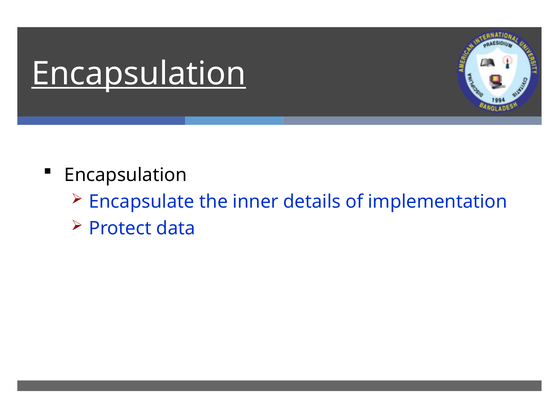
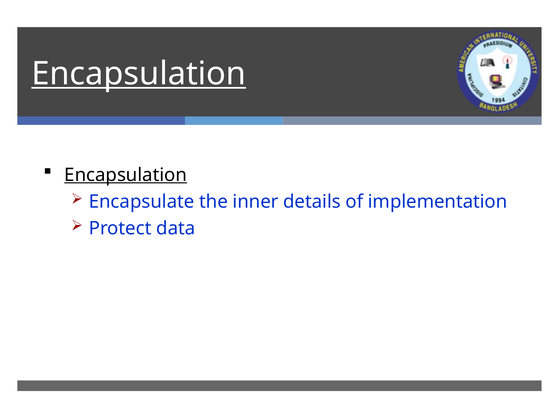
Encapsulation at (126, 175) underline: none -> present
